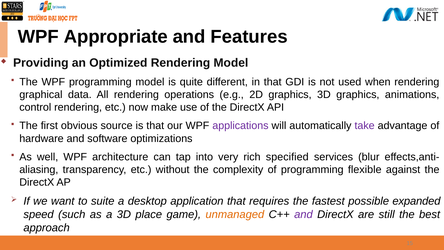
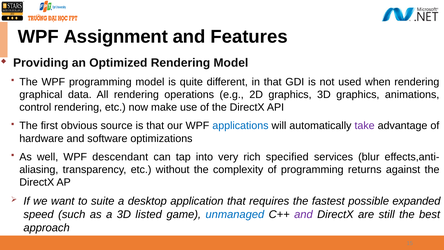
Appropriate: Appropriate -> Assignment
applications colour: purple -> blue
architecture: architecture -> descendant
flexible: flexible -> returns
place: place -> listed
unmanaged colour: orange -> blue
